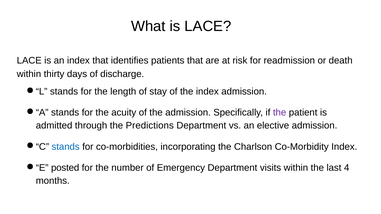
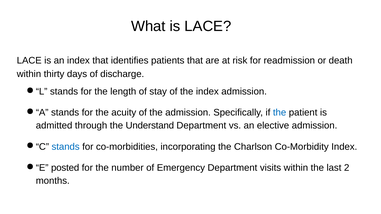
the at (280, 113) colour: purple -> blue
Predictions: Predictions -> Understand
4: 4 -> 2
